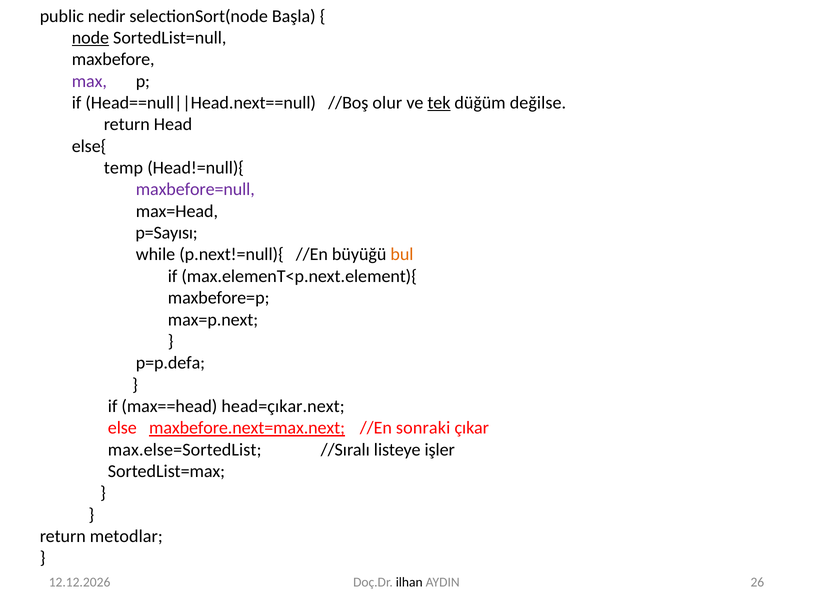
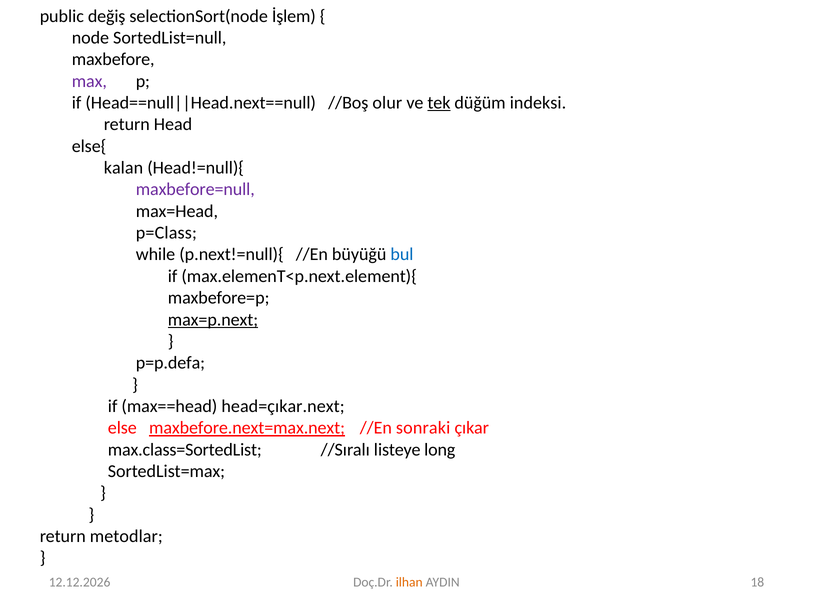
nedir: nedir -> değiş
Başla: Başla -> İşlem
node underline: present -> none
değilse: değilse -> indeksi
temp: temp -> kalan
p=Sayısı: p=Sayısı -> p=Class
bul colour: orange -> blue
max=p.next underline: none -> present
max.else=SortedList: max.else=SortedList -> max.class=SortedList
işler: işler -> long
ilhan colour: black -> orange
26: 26 -> 18
